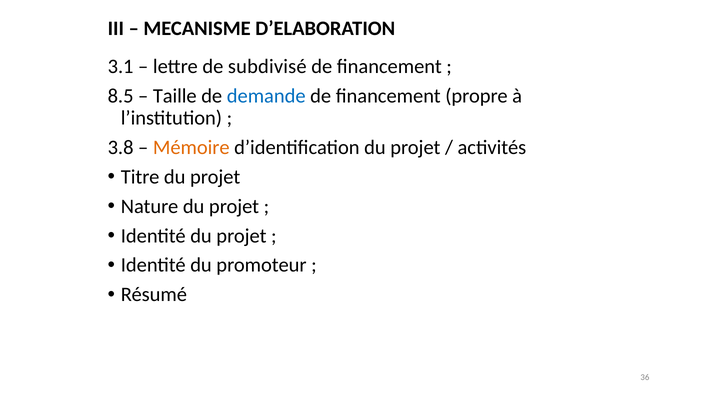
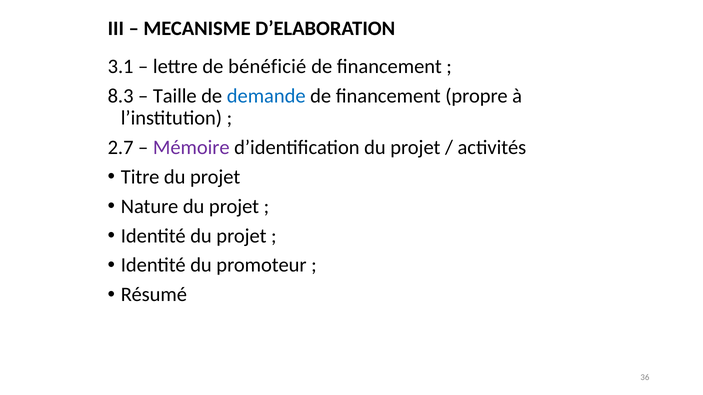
subdivisé: subdivisé -> bénéficié
8.5: 8.5 -> 8.3
3.8: 3.8 -> 2.7
Mémoire colour: orange -> purple
